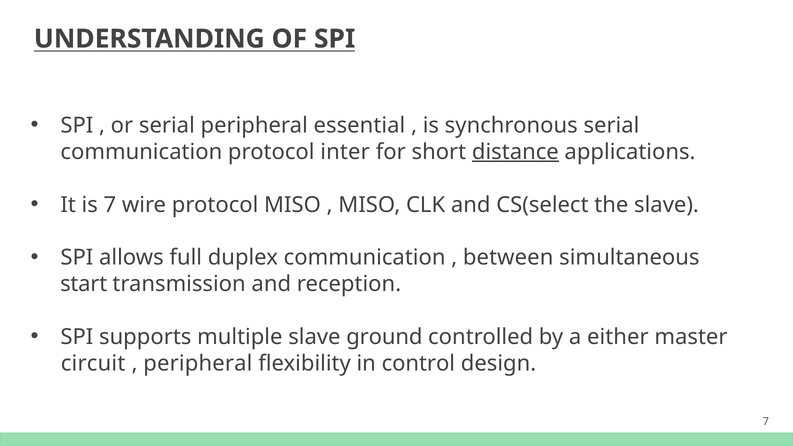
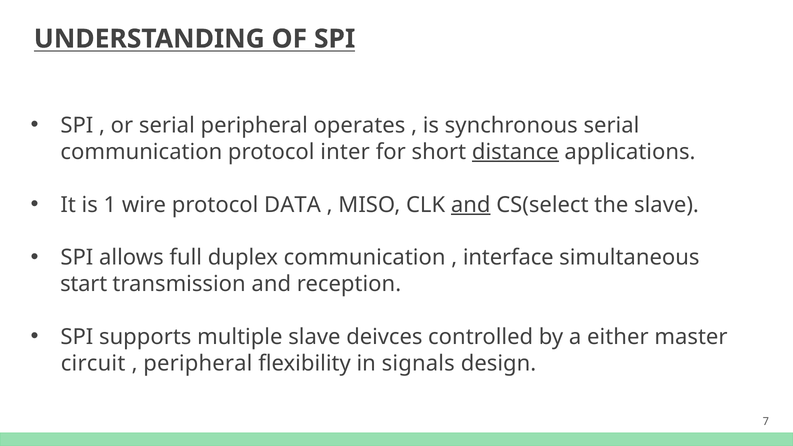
essential: essential -> operates
is 7: 7 -> 1
protocol MISO: MISO -> DATA
and at (471, 205) underline: none -> present
between: between -> interface
ground: ground -> deivces
control: control -> signals
